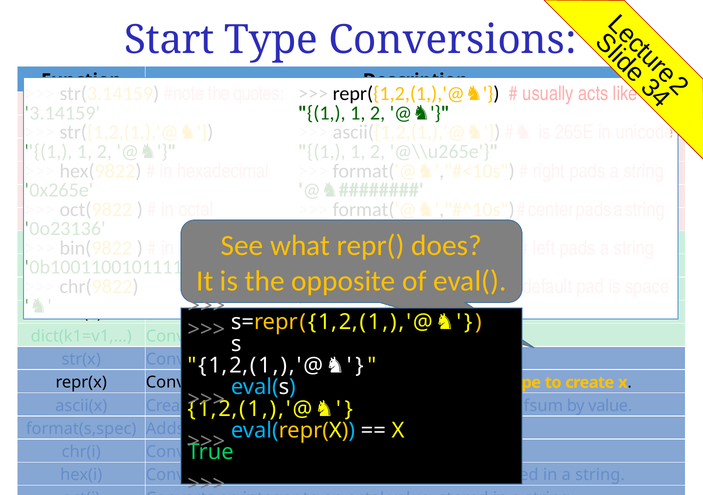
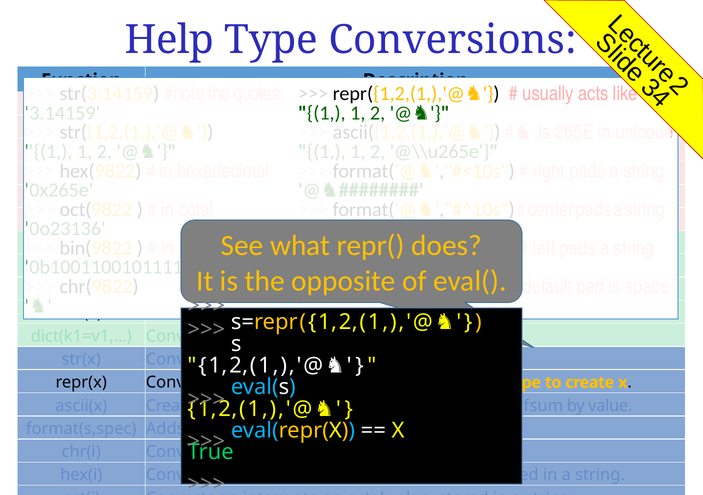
Start: Start -> Help
